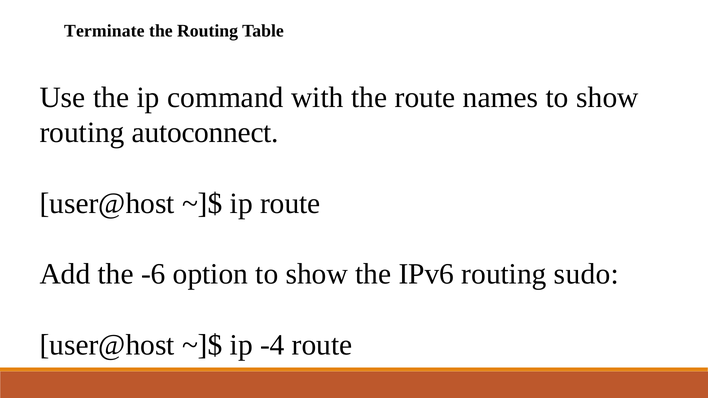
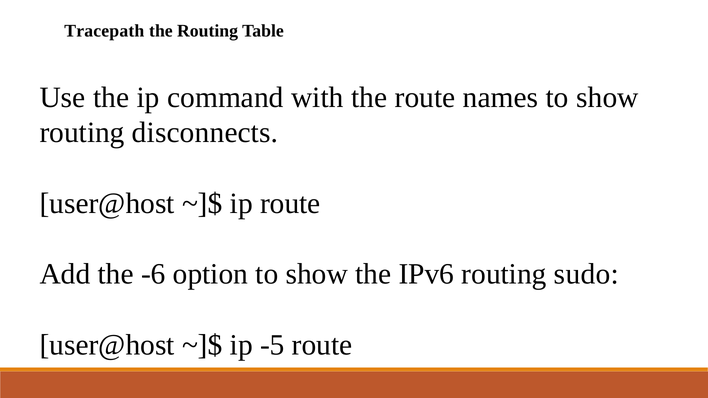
Terminate: Terminate -> Tracepath
autoconnect: autoconnect -> disconnects
-4: -4 -> -5
